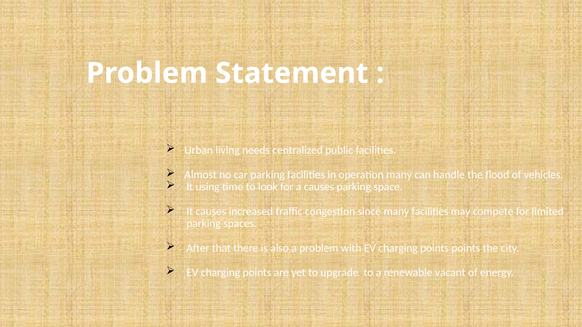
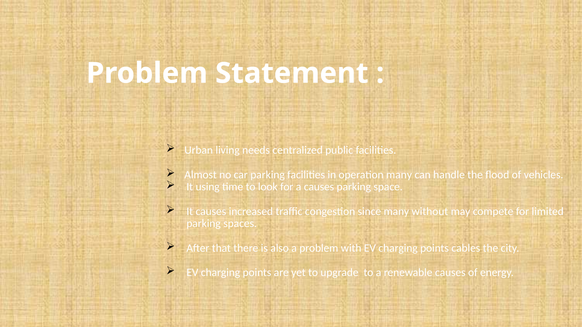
many facilities: facilities -> without
points points: points -> cables
renewable vacant: vacant -> causes
